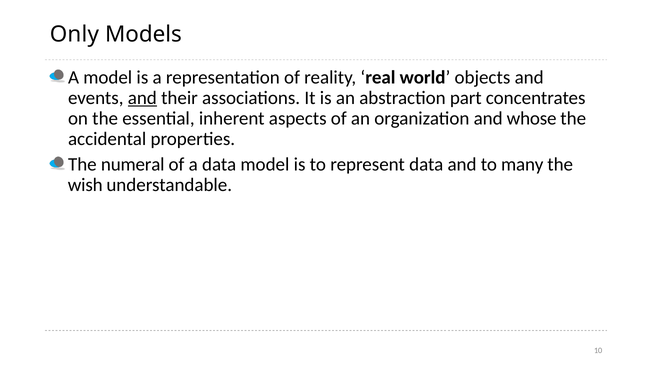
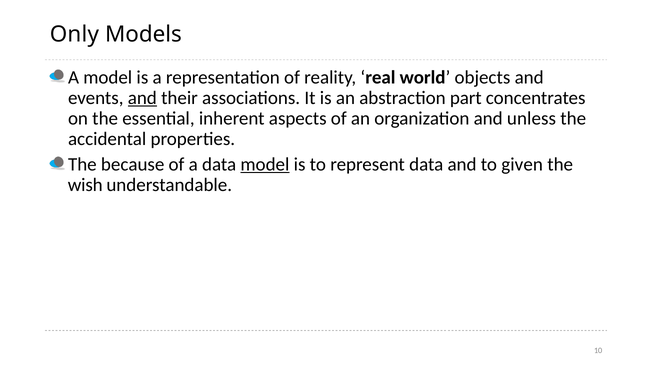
whose: whose -> unless
numeral: numeral -> because
model at (265, 164) underline: none -> present
many: many -> given
